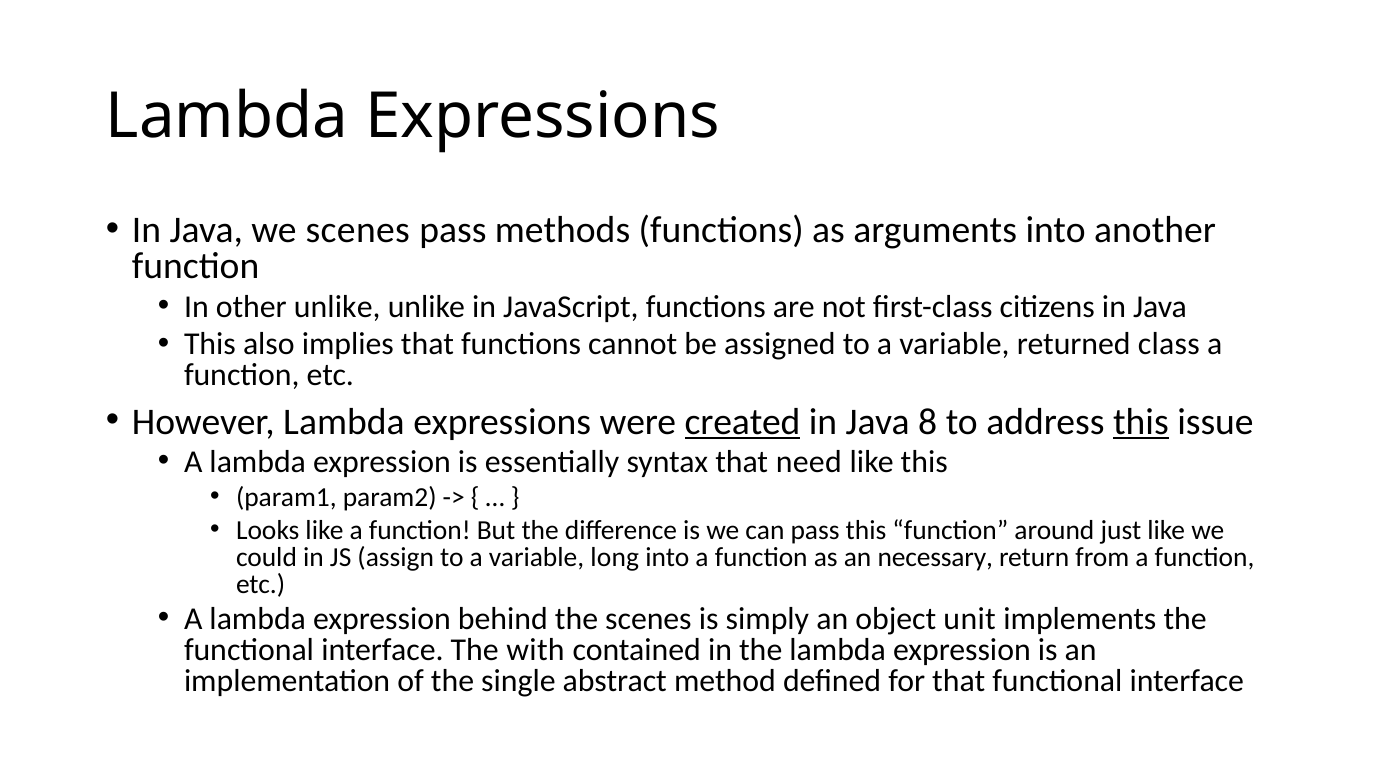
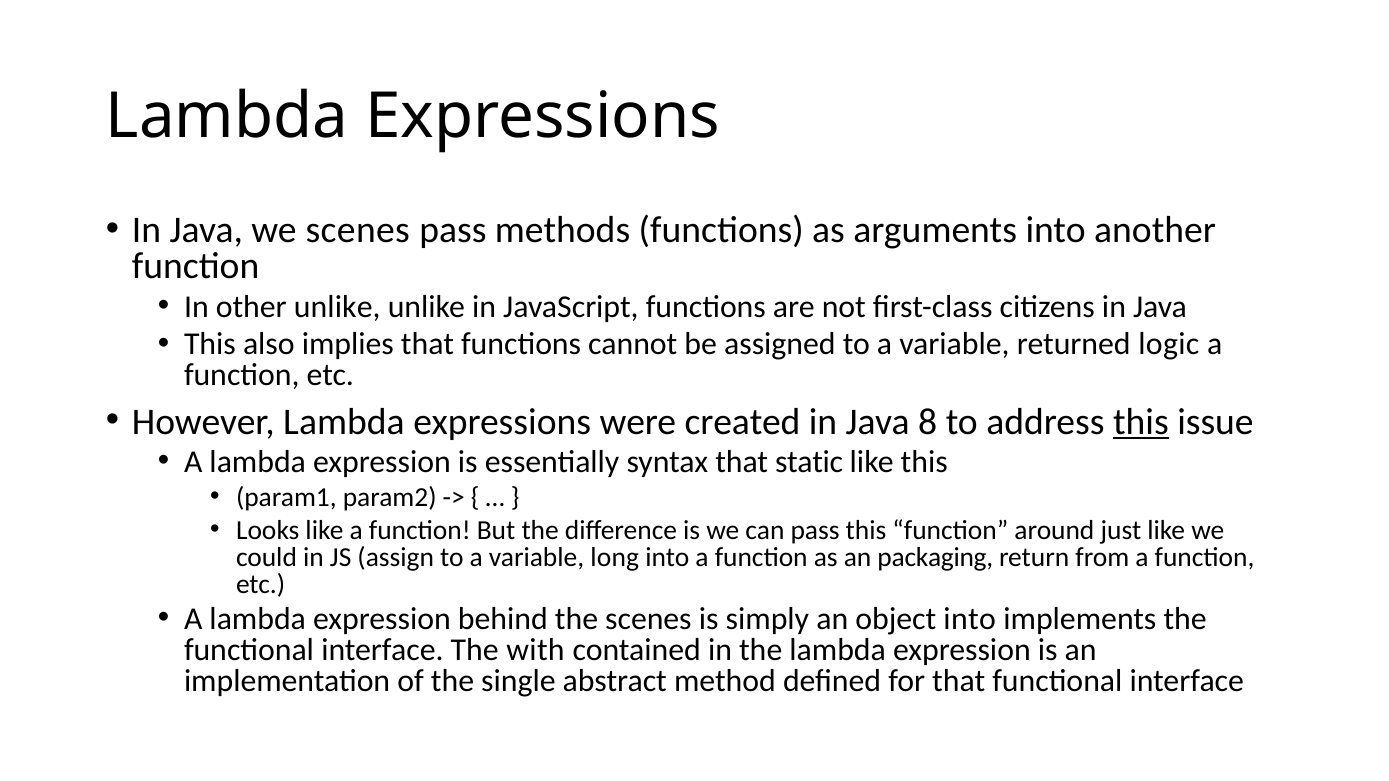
class: class -> logic
created underline: present -> none
need: need -> static
necessary: necessary -> packaging
object unit: unit -> into
